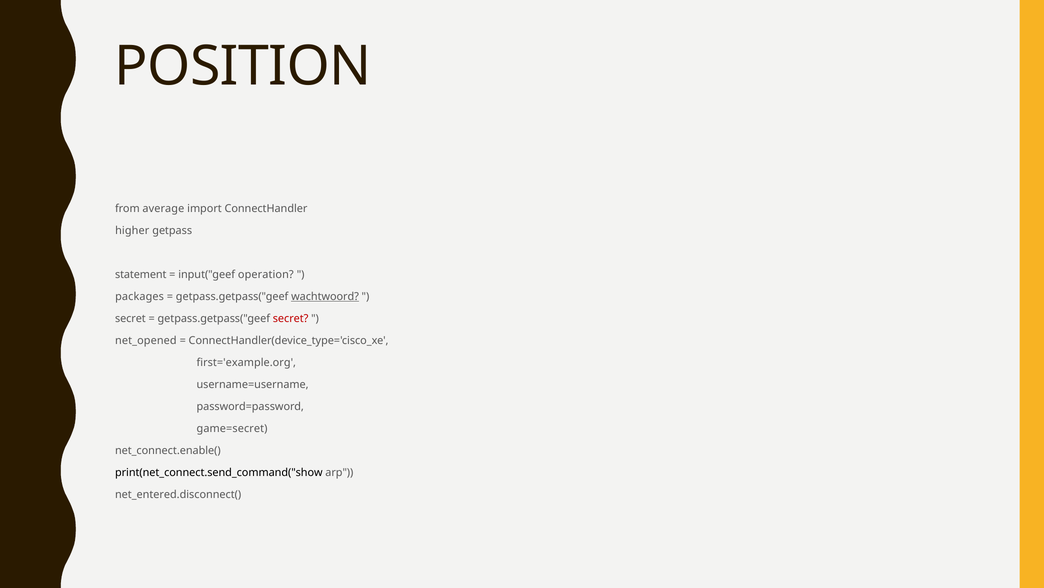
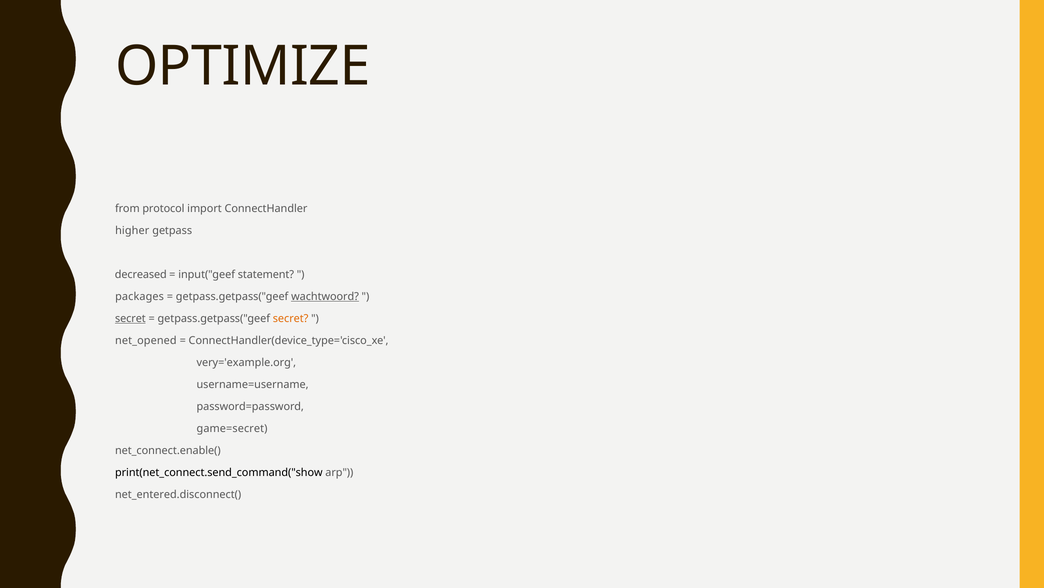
POSITION: POSITION -> OPTIMIZE
average: average -> protocol
statement: statement -> decreased
operation: operation -> statement
secret at (130, 318) underline: none -> present
secret at (291, 318) colour: red -> orange
first='example.org: first='example.org -> very='example.org
